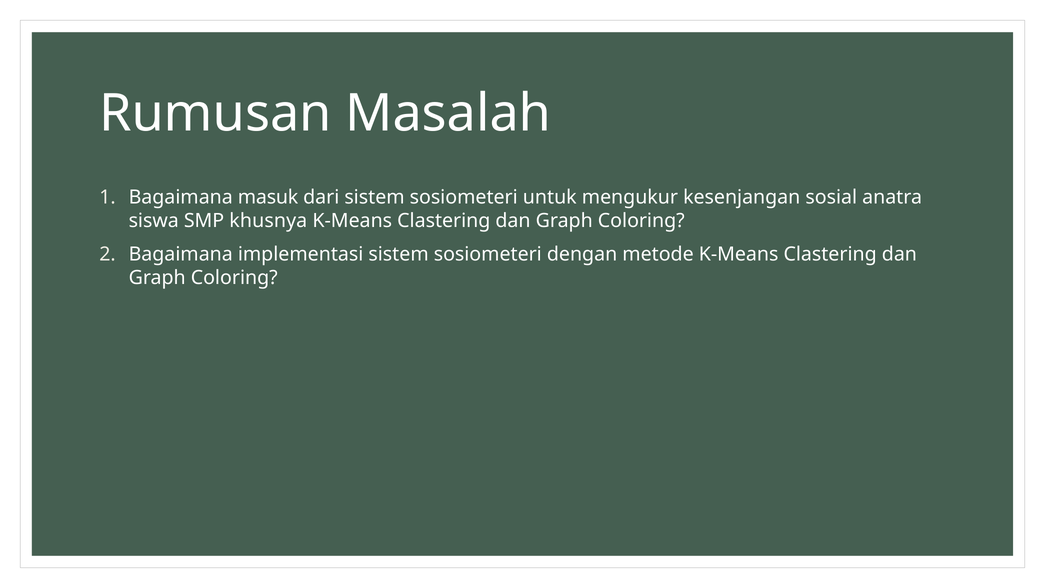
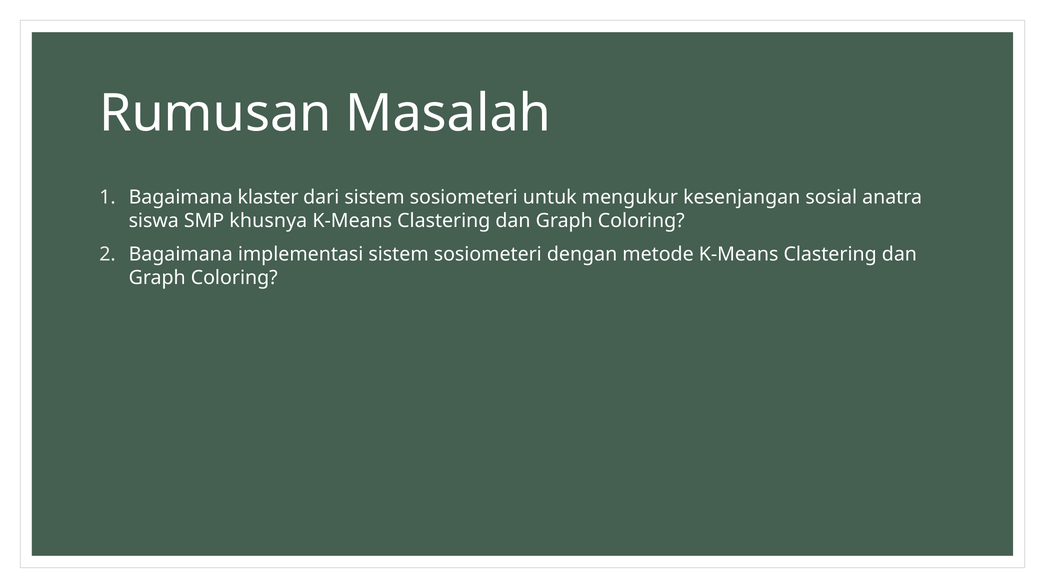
masuk: masuk -> klaster
